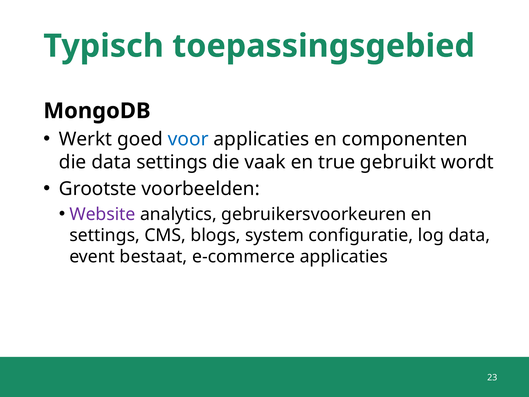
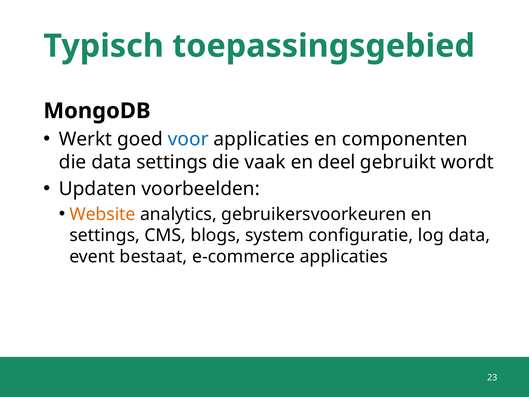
true: true -> deel
Grootste: Grootste -> Updaten
Website colour: purple -> orange
